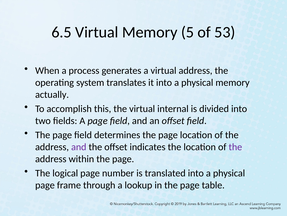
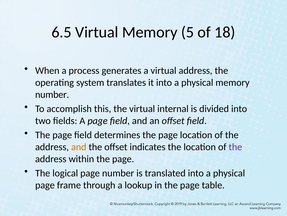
53: 53 -> 18
actually at (52, 94): actually -> number
and at (79, 146) colour: purple -> orange
